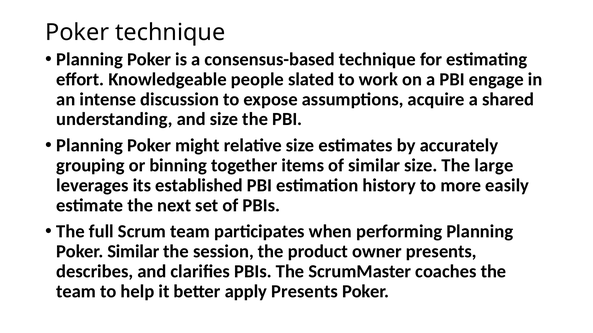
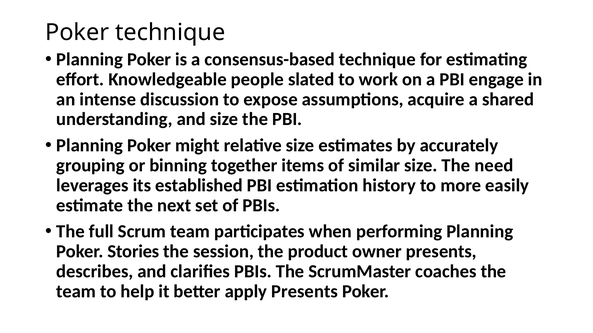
large: large -> need
Poker Similar: Similar -> Stories
